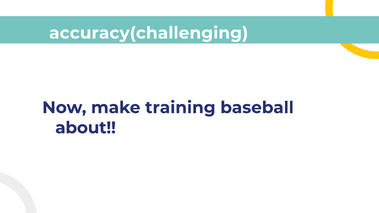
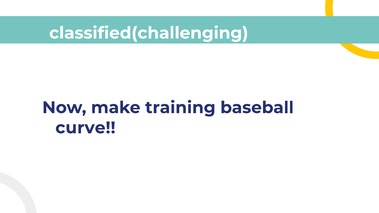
accuracy(challenging: accuracy(challenging -> classified(challenging
about: about -> curve
